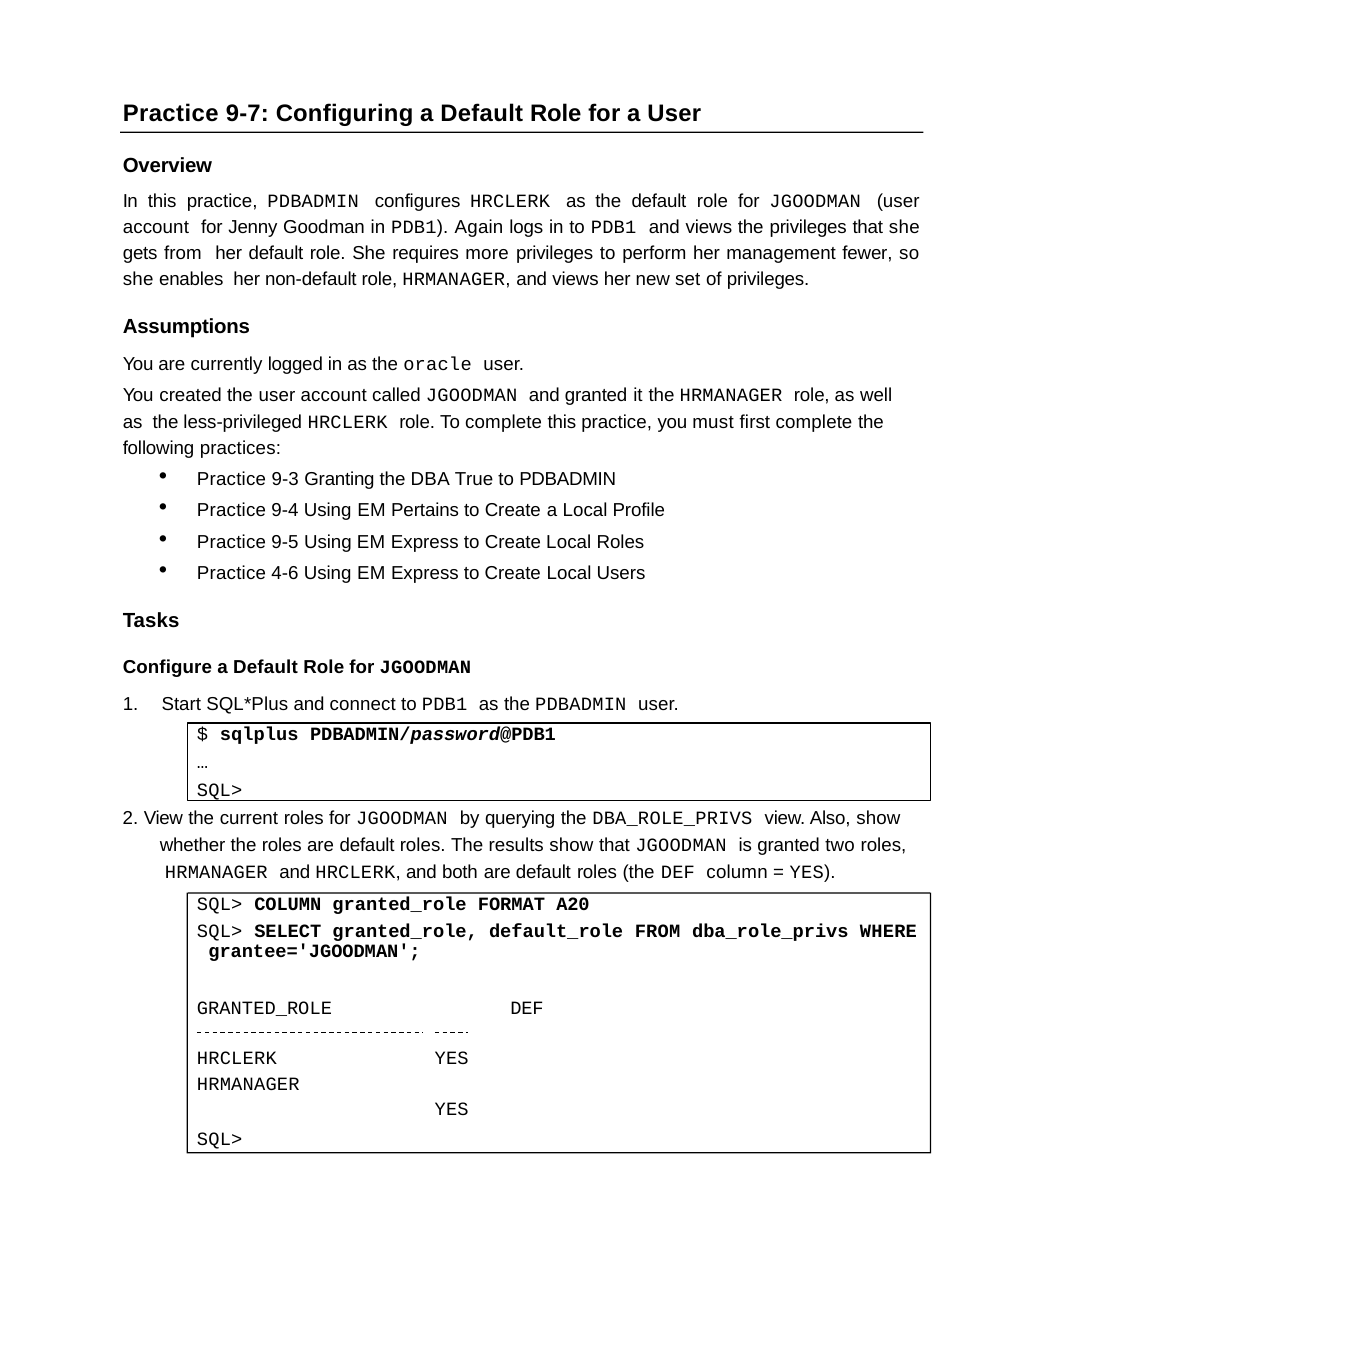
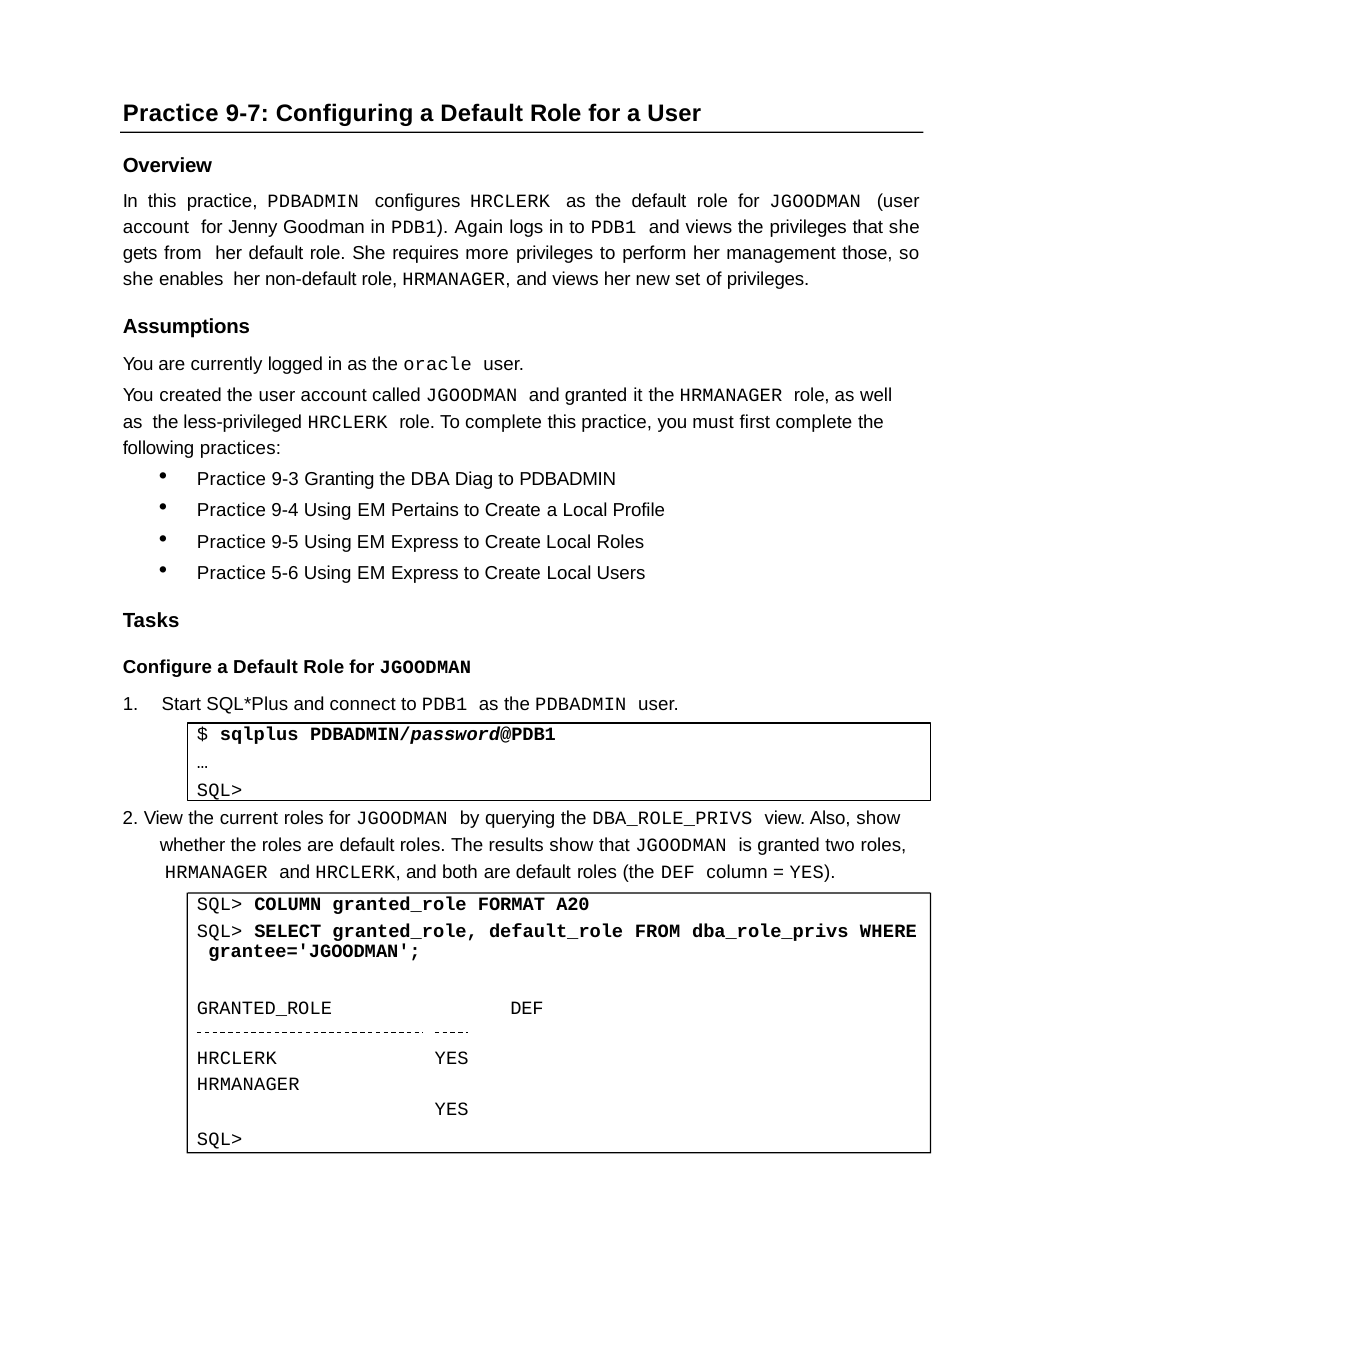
fewer: fewer -> those
True: True -> Diag
4-6: 4-6 -> 5-6
